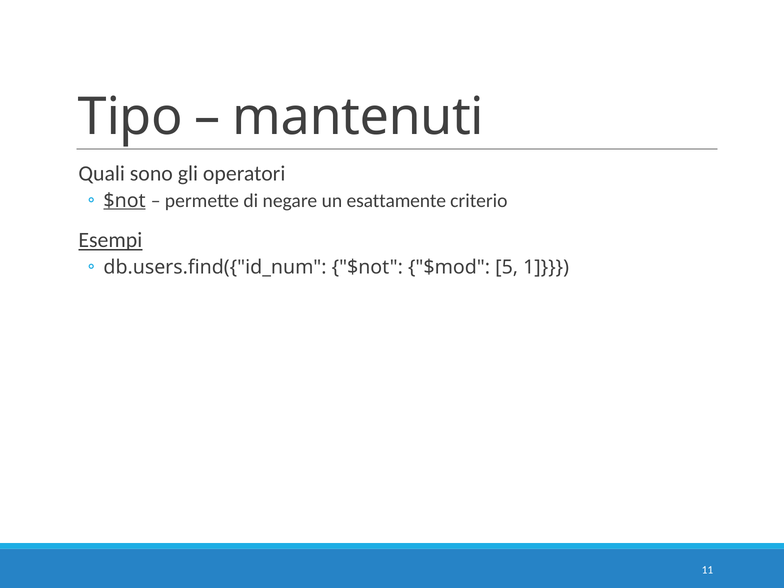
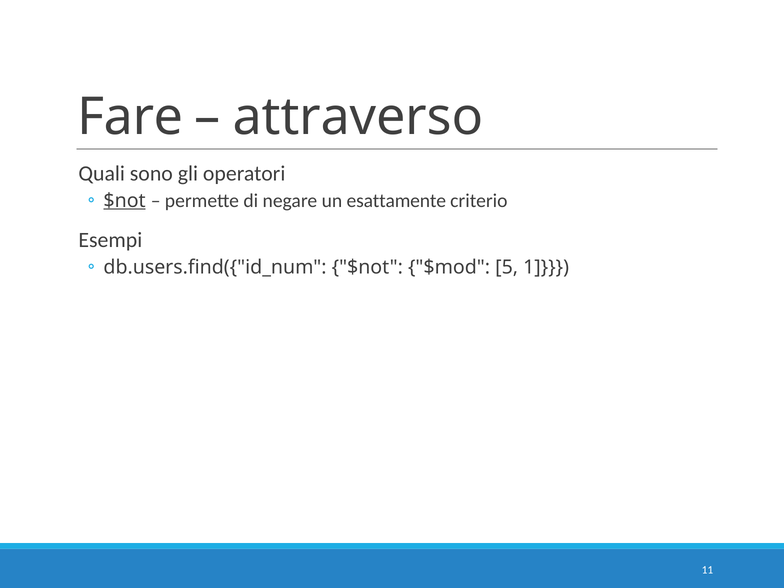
Tipo: Tipo -> Fare
mantenuti: mantenuti -> attraverso
Esempi underline: present -> none
